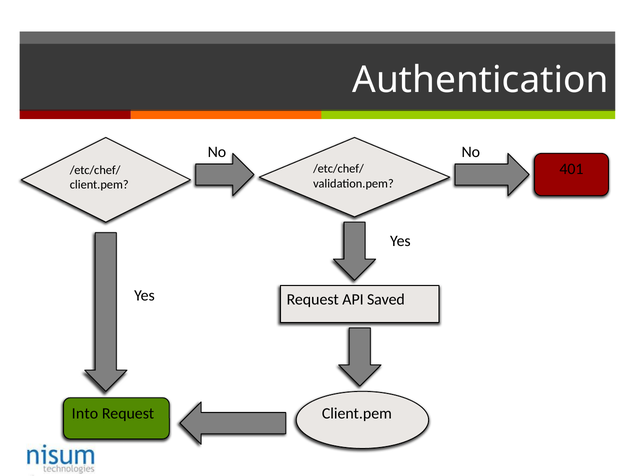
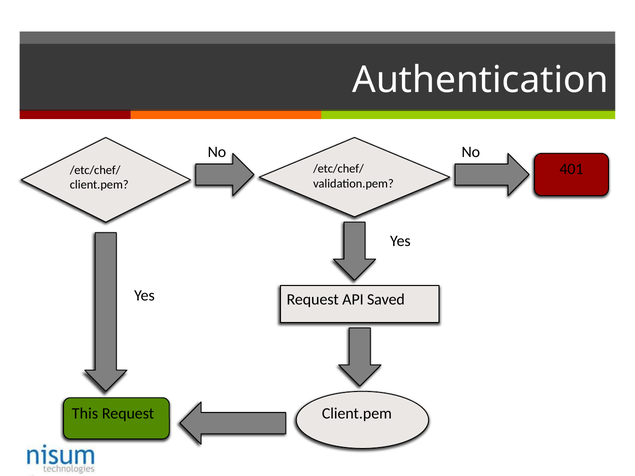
Into: Into -> This
